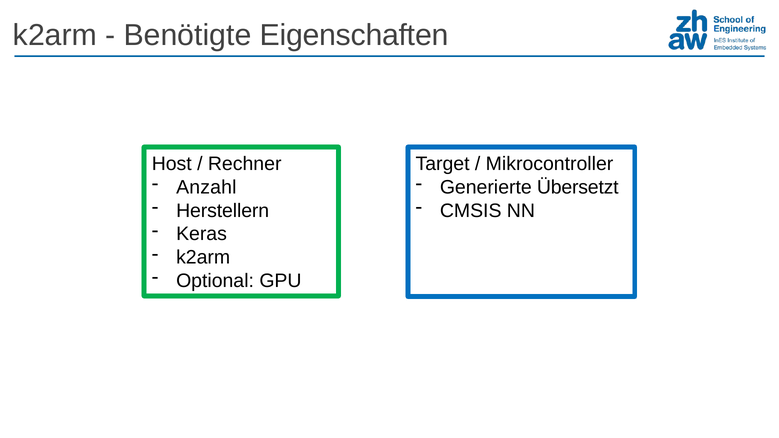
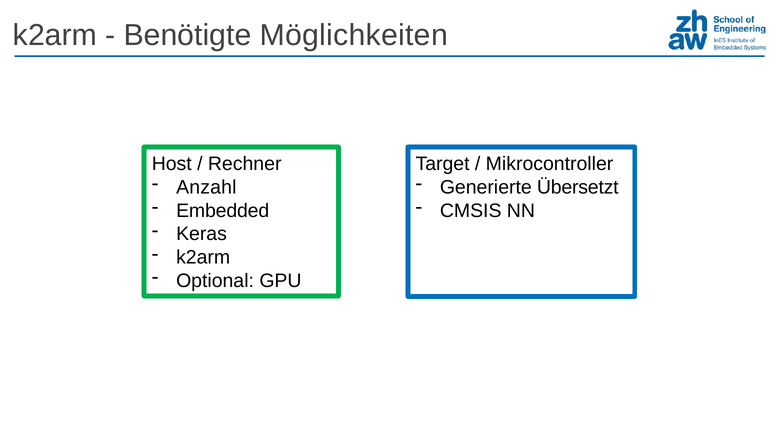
Eigenschaften: Eigenschaften -> Möglichkeiten
Herstellern: Herstellern -> Embedded
